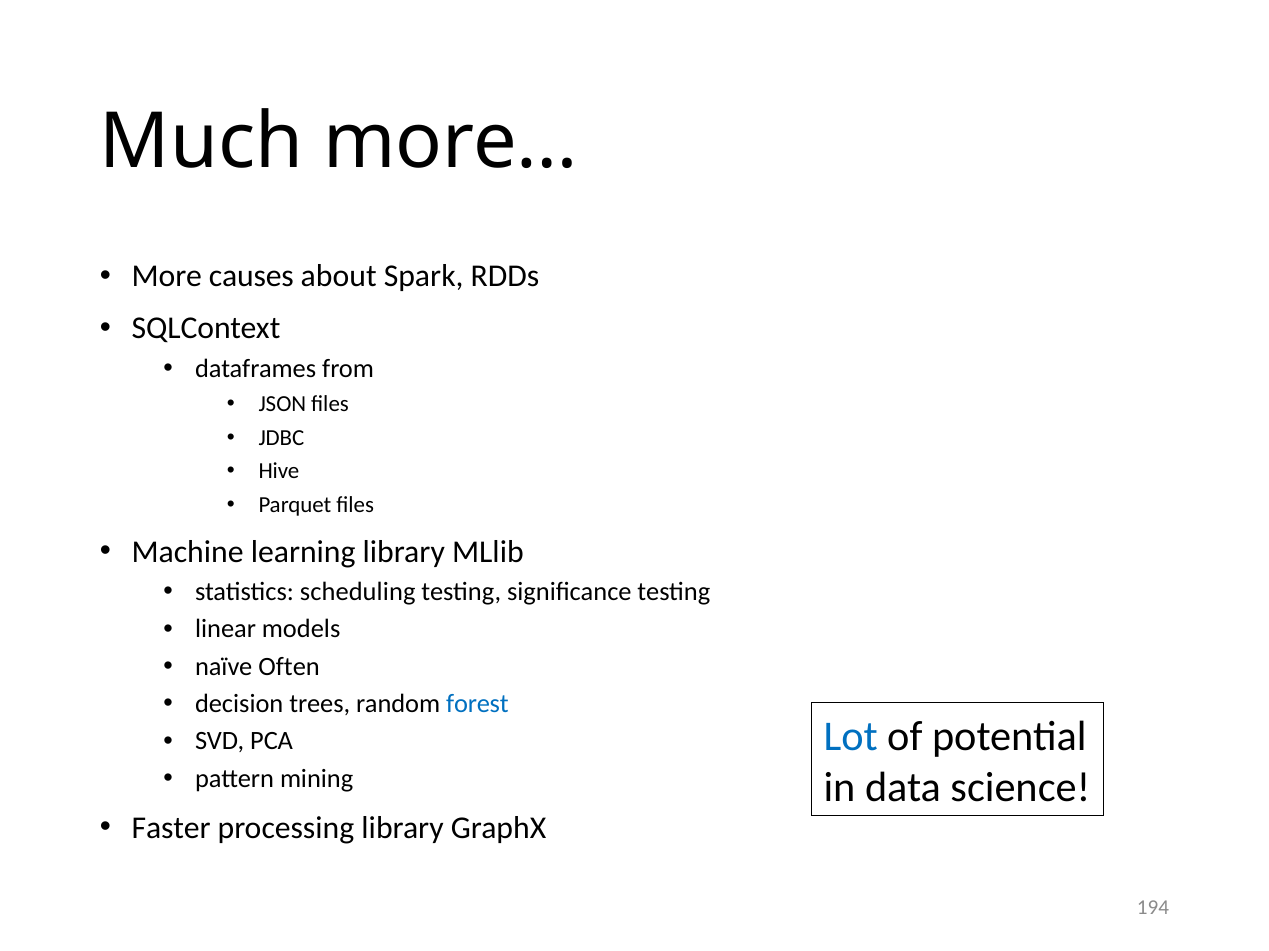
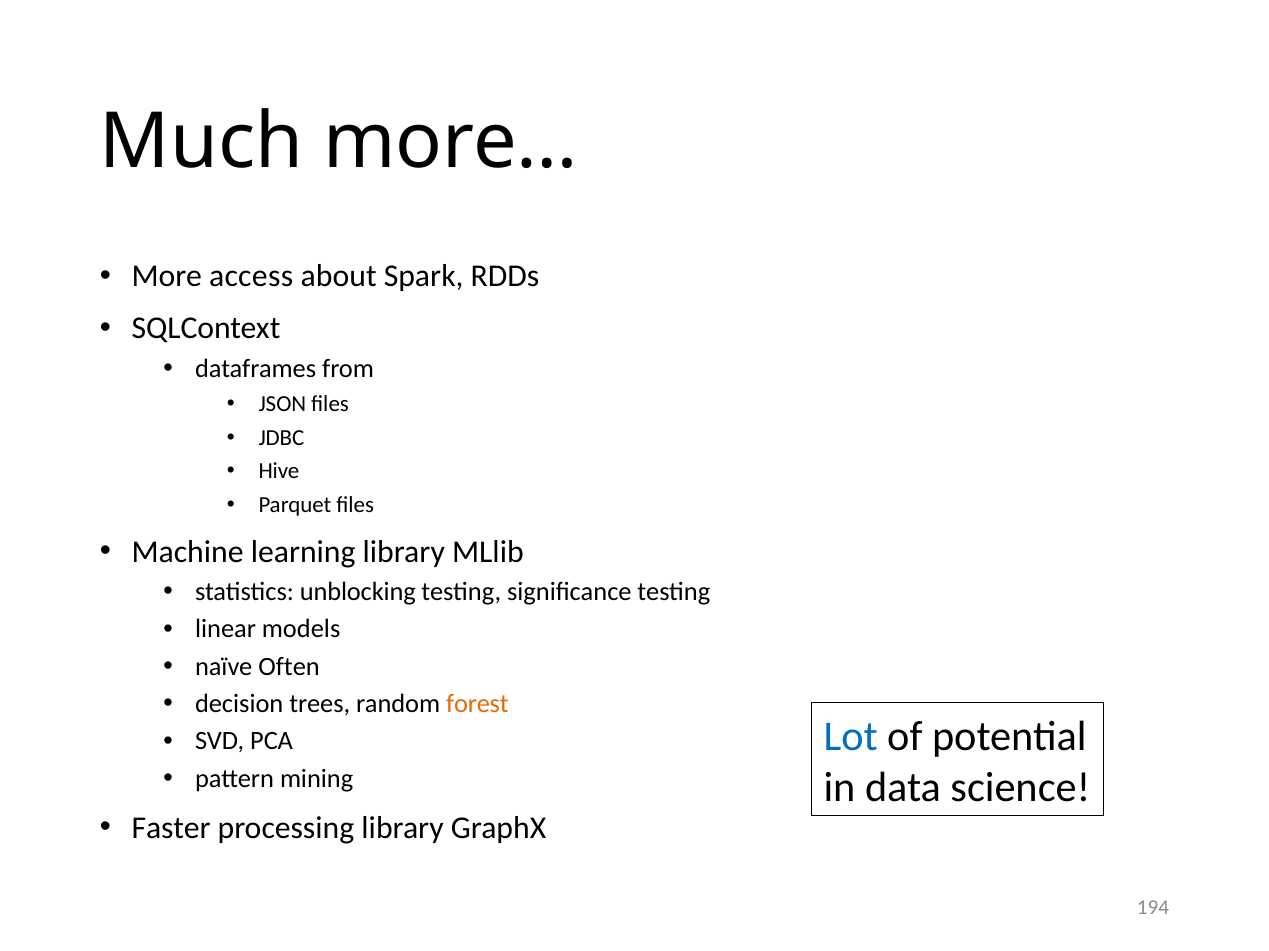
causes: causes -> access
scheduling: scheduling -> unblocking
forest colour: blue -> orange
